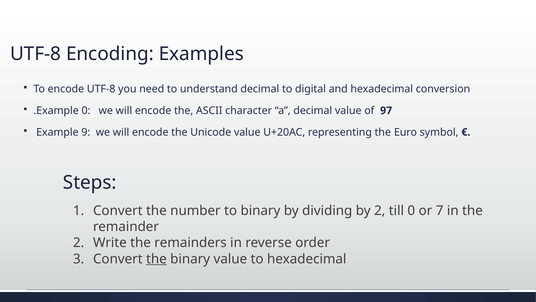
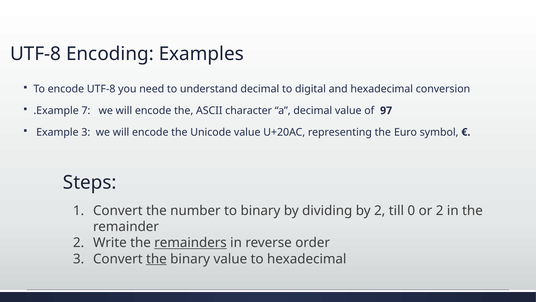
.Example 0: 0 -> 7
Example 9: 9 -> 3
or 7: 7 -> 2
remainders underline: none -> present
